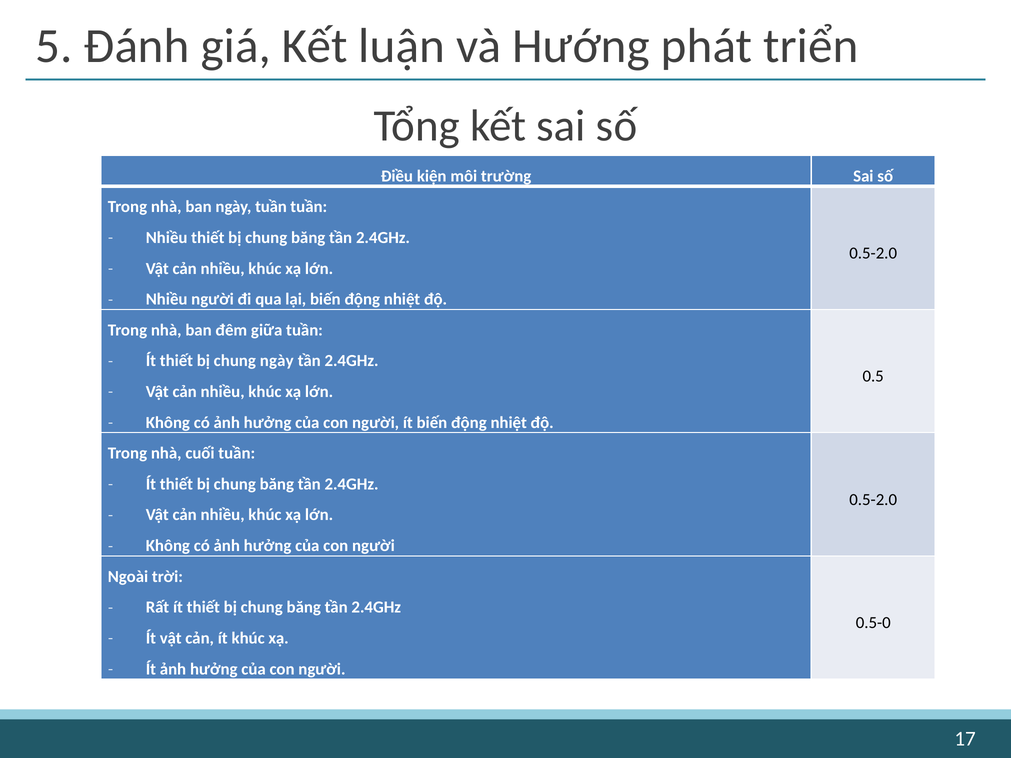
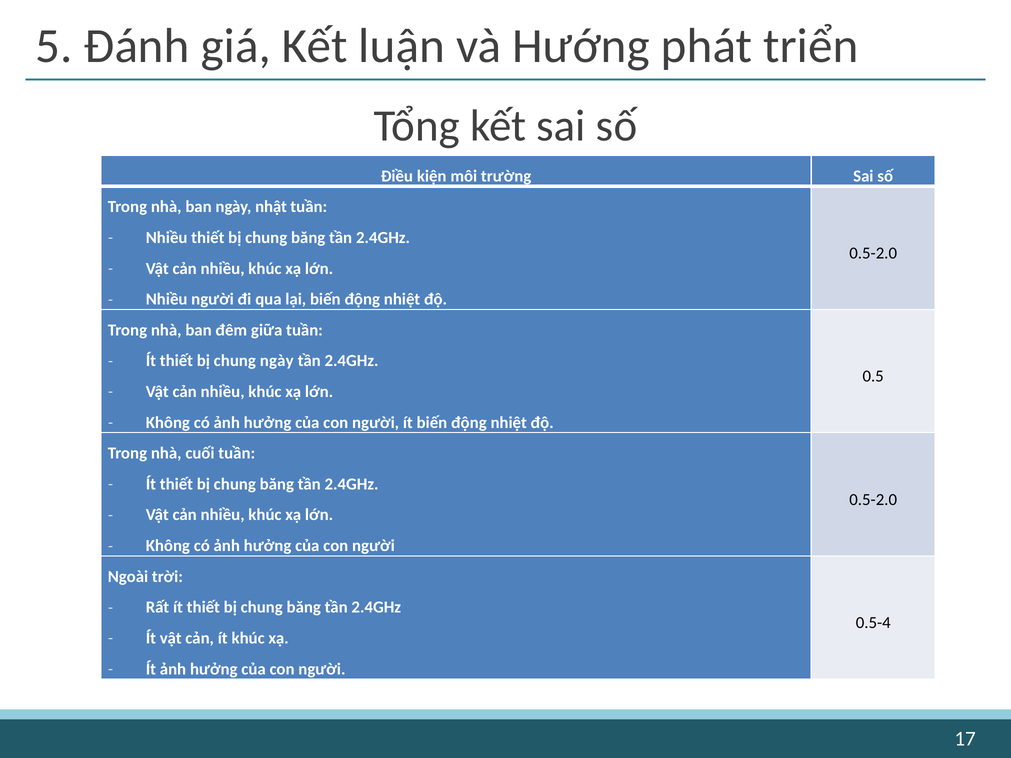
ngày tuần: tuần -> nhật
0.5-0: 0.5-0 -> 0.5-4
